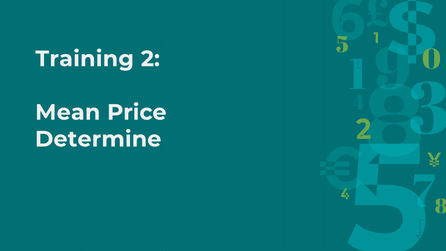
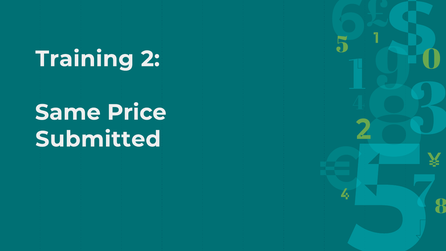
Mean: Mean -> Same
Determine: Determine -> Submitted
